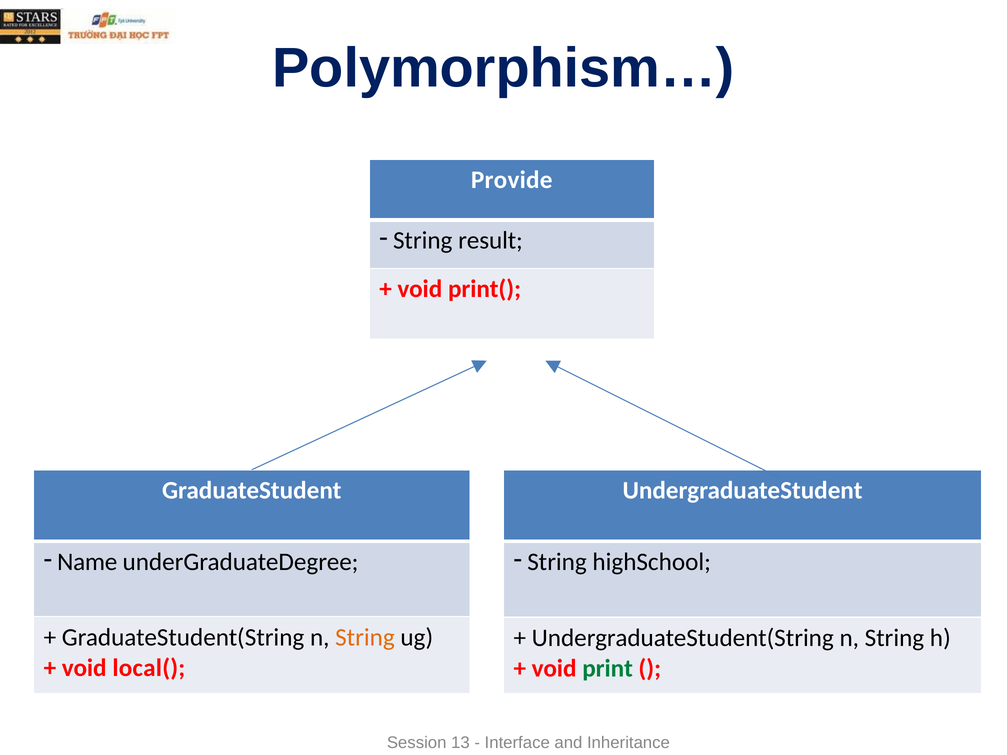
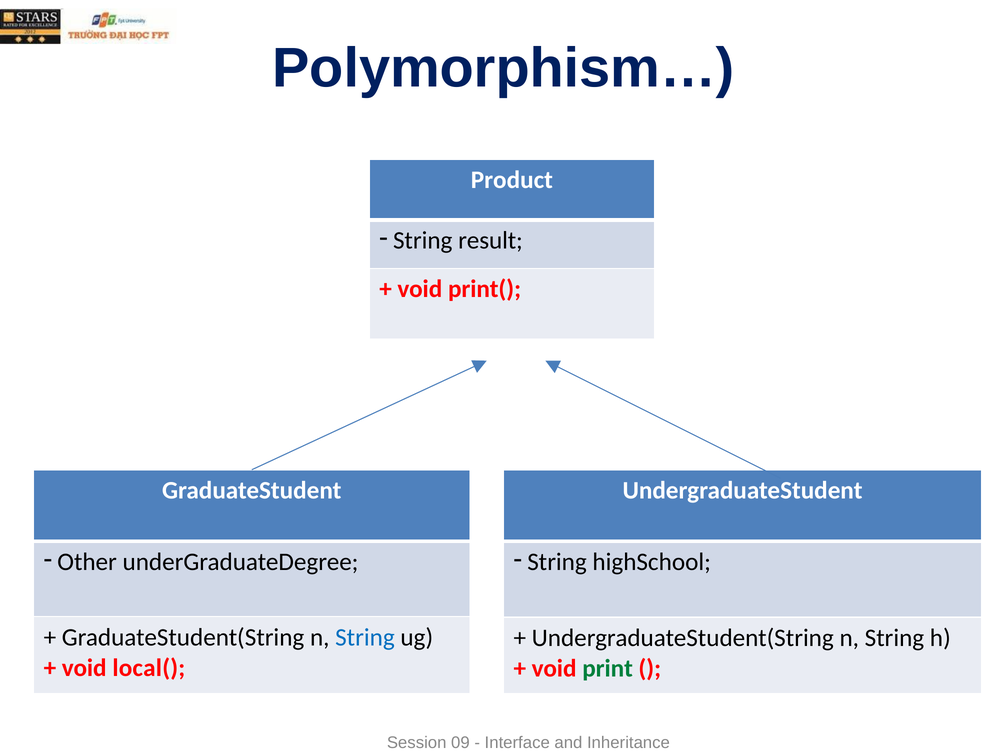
Provide: Provide -> Product
Name: Name -> Other
String at (365, 637) colour: orange -> blue
13: 13 -> 09
